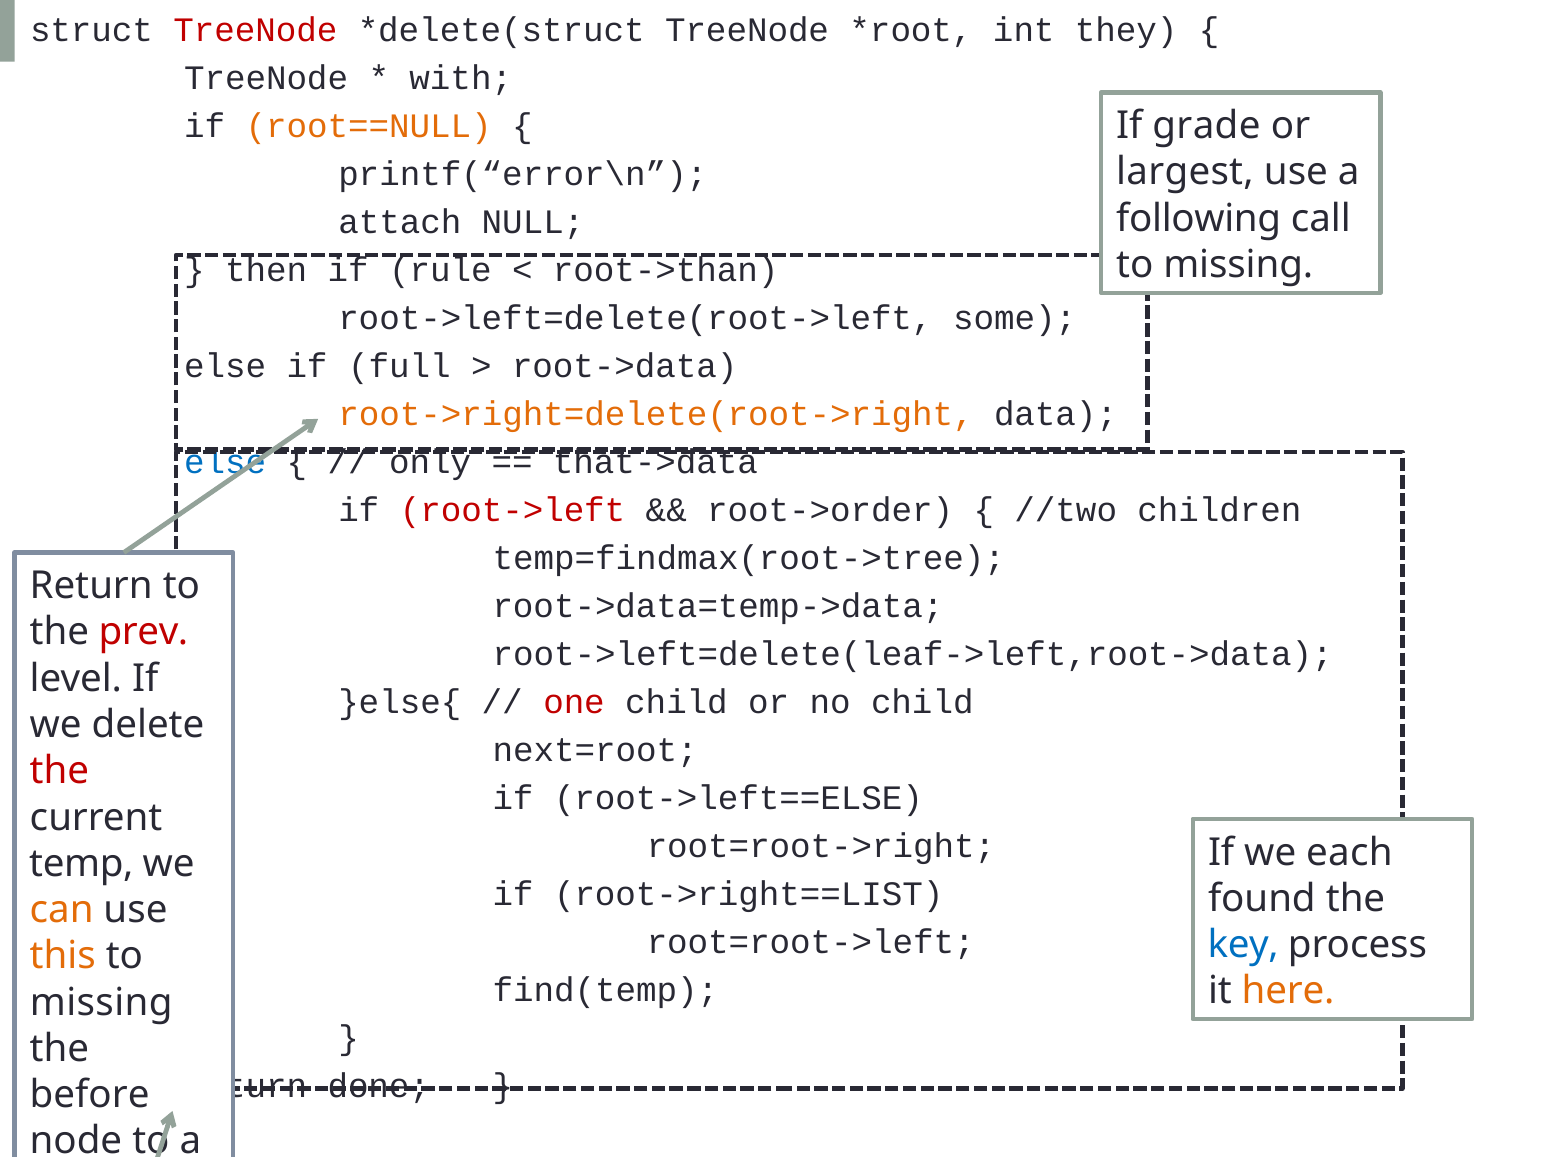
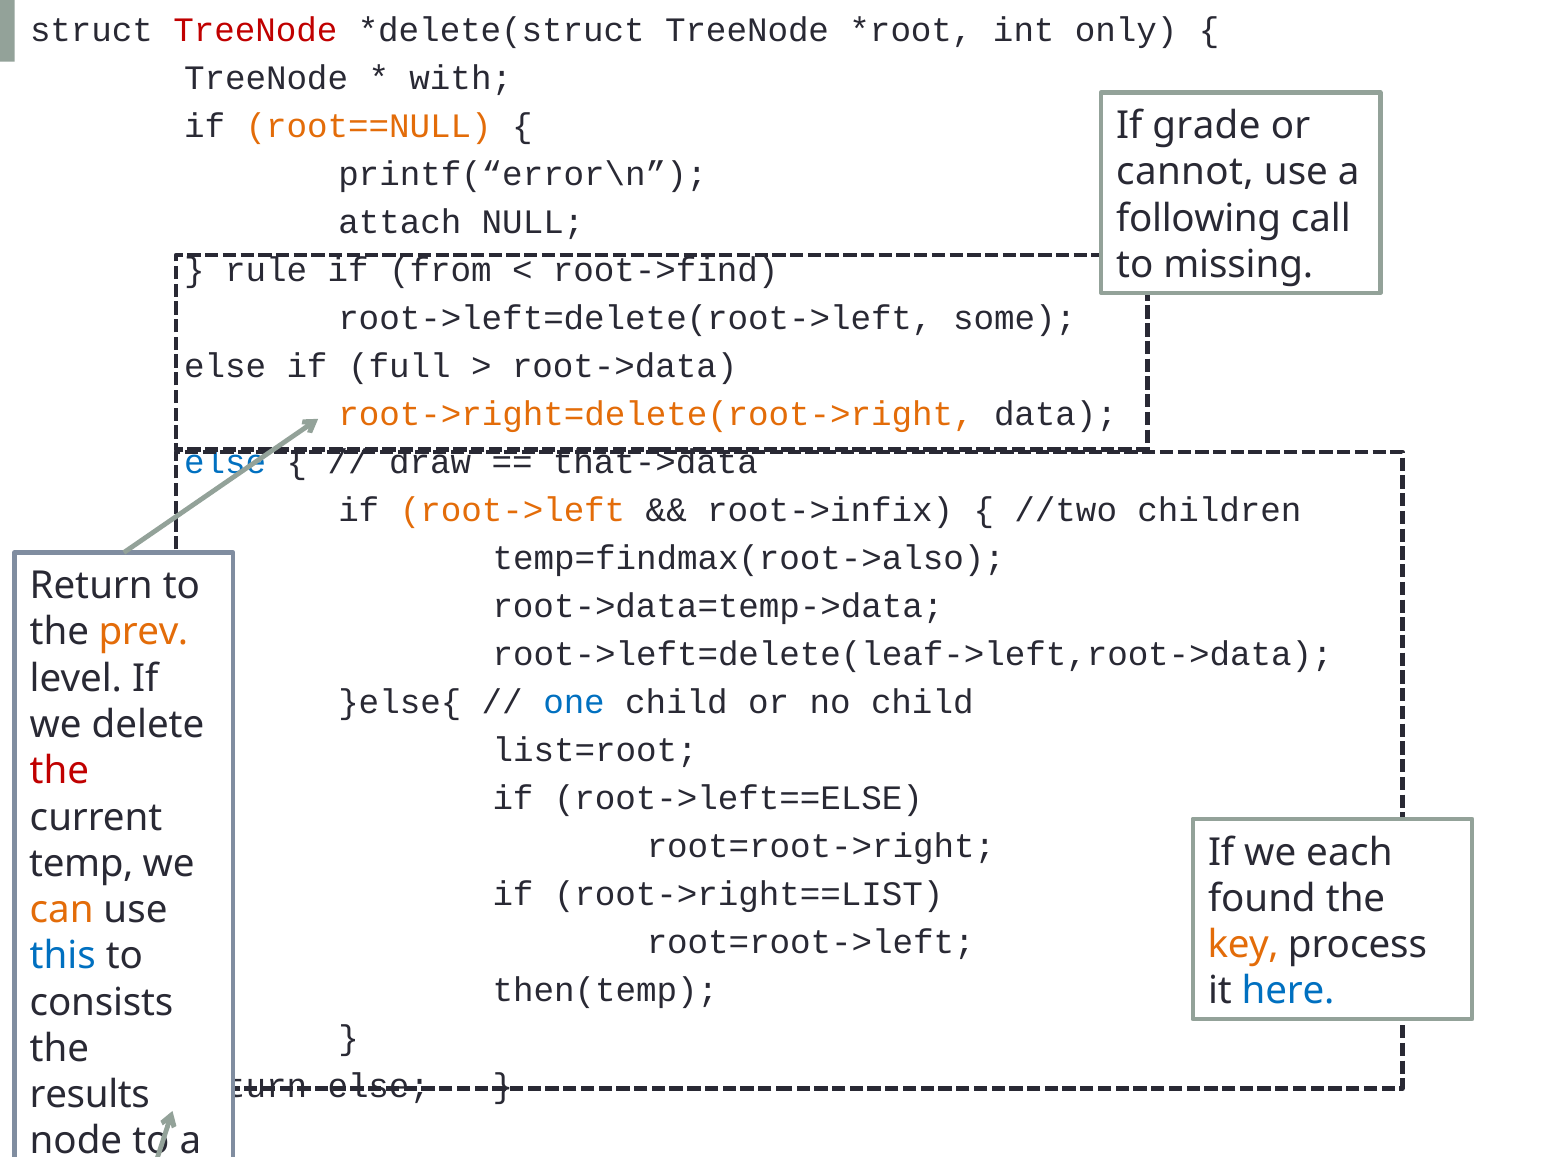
they: they -> only
largest: largest -> cannot
then: then -> rule
rule: rule -> from
root->than: root->than -> root->find
only: only -> draw
root->left colour: red -> orange
root->order: root->order -> root->infix
temp=findmax(root->tree: temp=findmax(root->tree -> temp=findmax(root->also
prev colour: red -> orange
one colour: red -> blue
next=root: next=root -> list=root
key colour: blue -> orange
this colour: orange -> blue
find(temp: find(temp -> then(temp
here colour: orange -> blue
missing at (101, 1002): missing -> consists
done at (379, 1086): done -> else
before: before -> results
